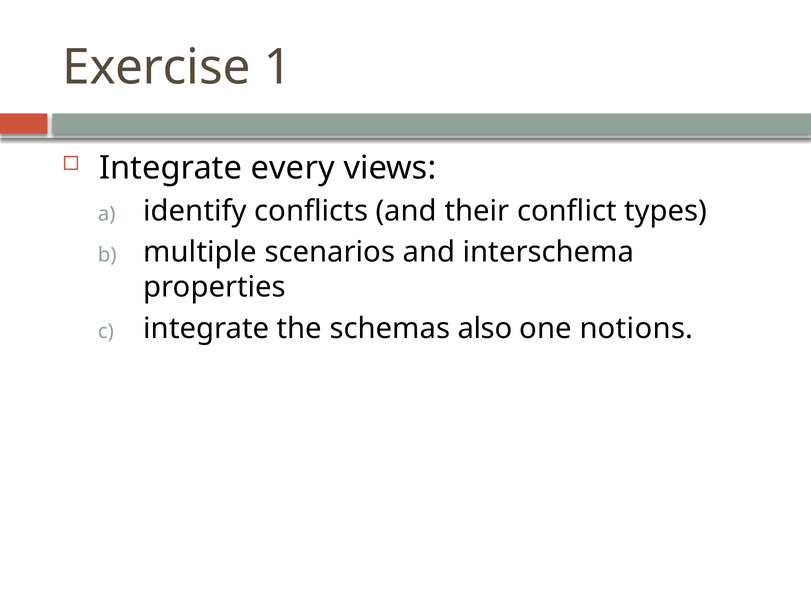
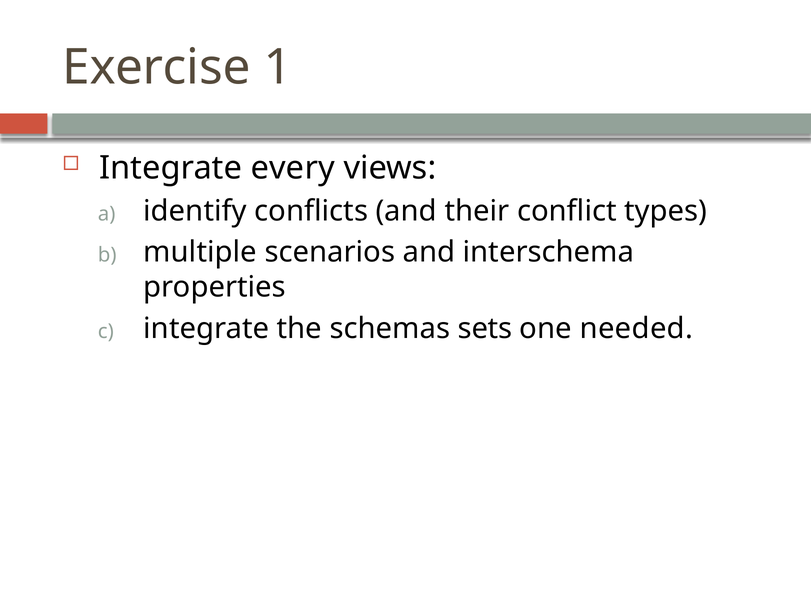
also: also -> sets
notions: notions -> needed
